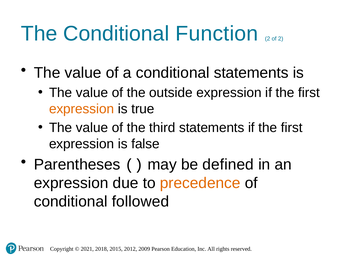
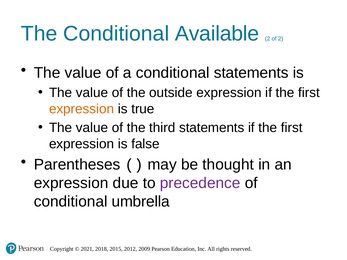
Function: Function -> Available
defined: defined -> thought
precedence colour: orange -> purple
followed: followed -> umbrella
